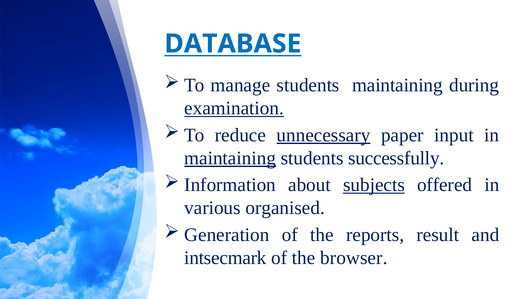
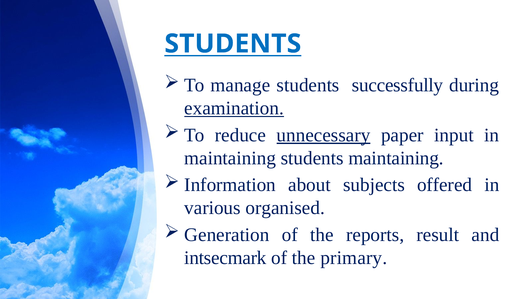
DATABASE at (233, 44): DATABASE -> STUDENTS
students maintaining: maintaining -> successfully
maintaining at (230, 158) underline: present -> none
students successfully: successfully -> maintaining
subjects underline: present -> none
browser: browser -> primary
